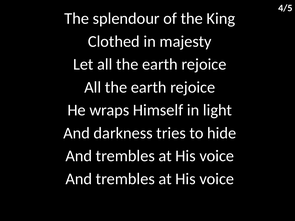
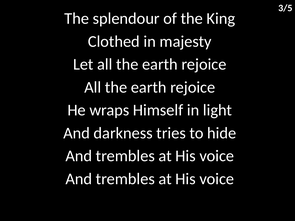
4/5: 4/5 -> 3/5
